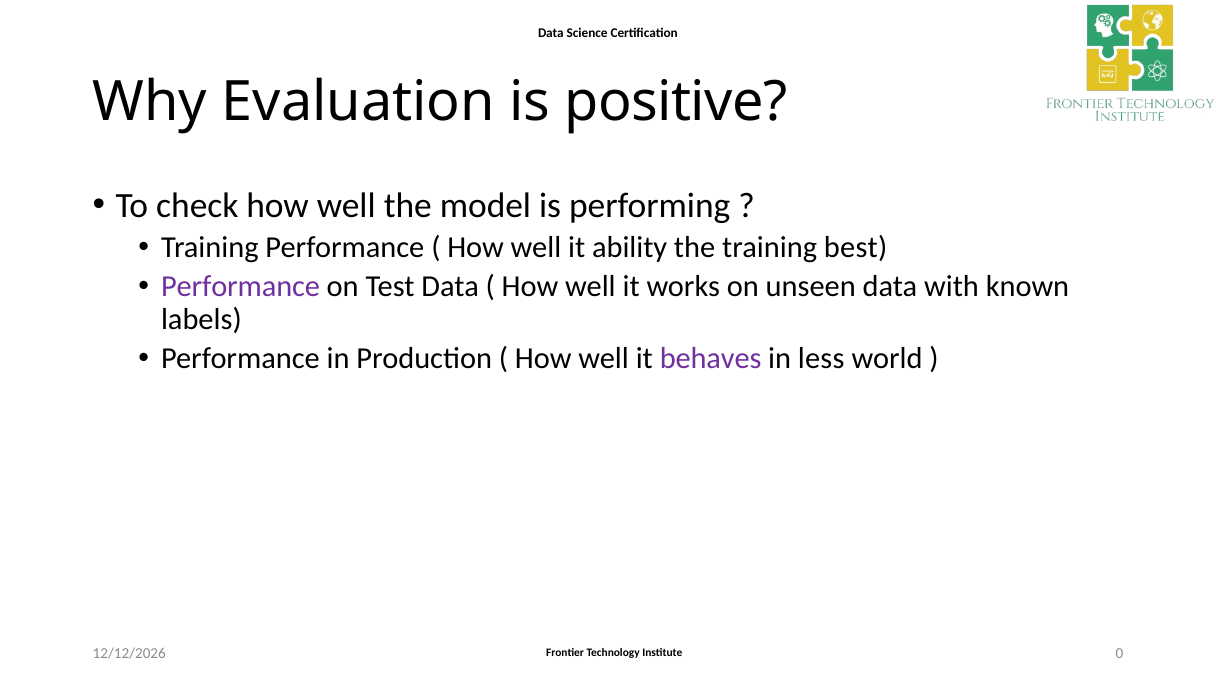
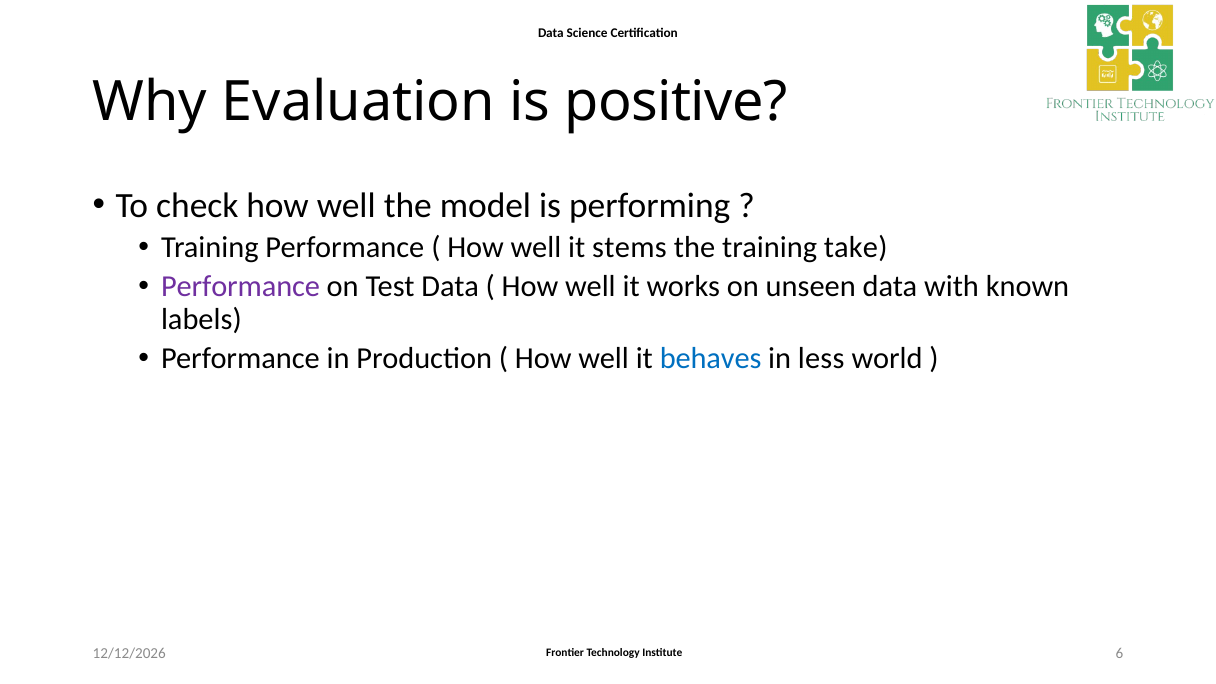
ability: ability -> stems
best: best -> take
behaves colour: purple -> blue
0: 0 -> 6
